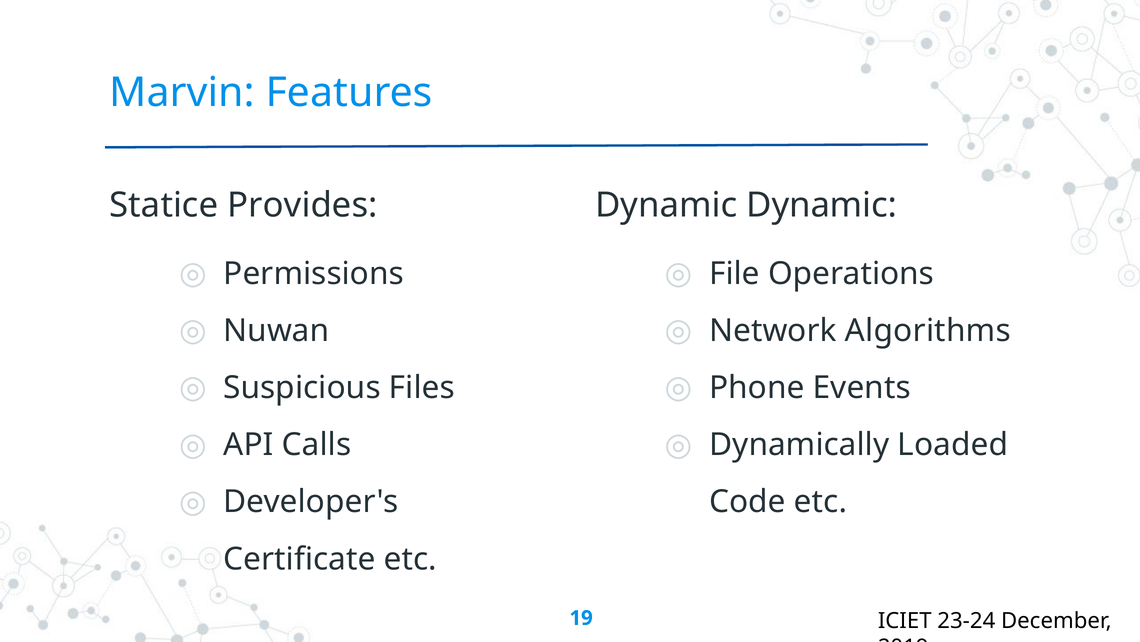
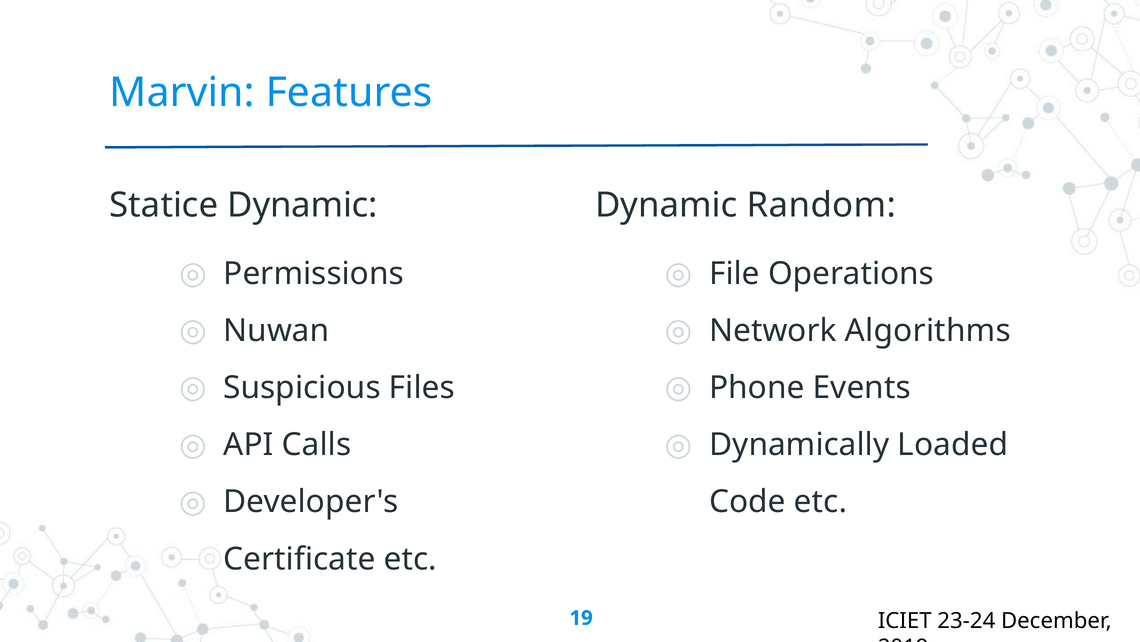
Statice Provides: Provides -> Dynamic
Dynamic Dynamic: Dynamic -> Random
